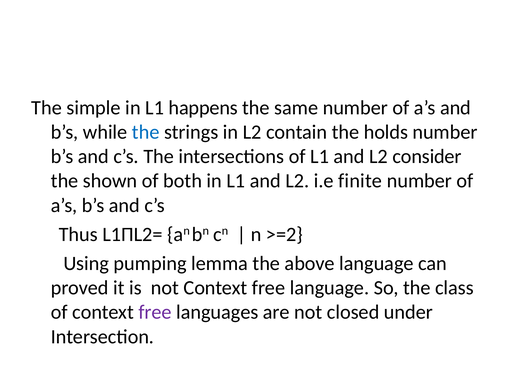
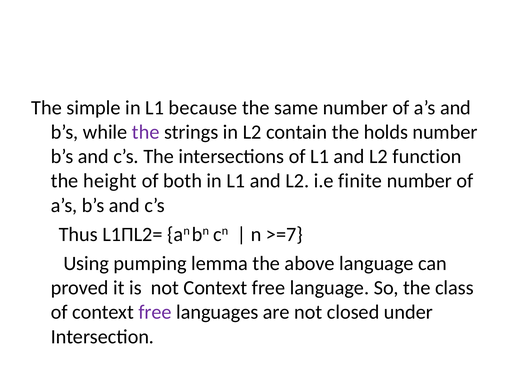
happens: happens -> because
the at (146, 132) colour: blue -> purple
consider: consider -> function
shown: shown -> height
>=2: >=2 -> >=7
